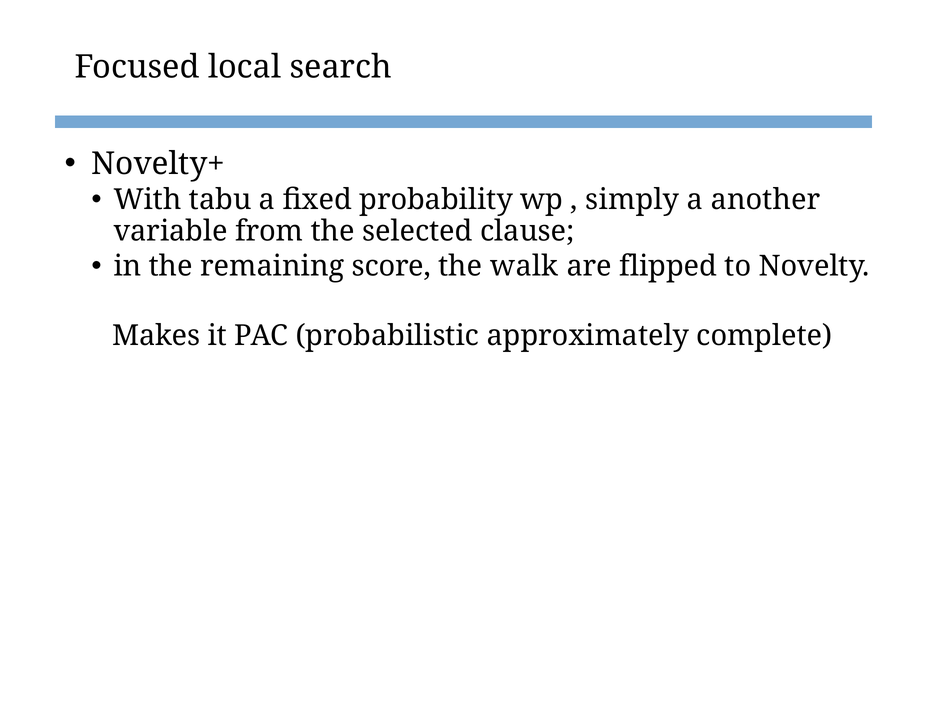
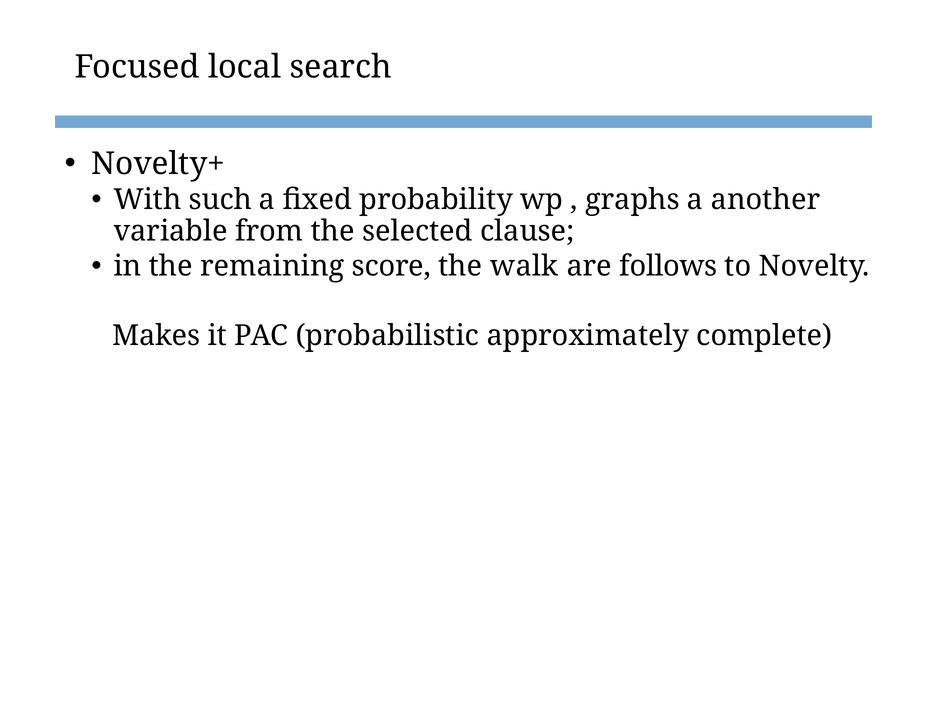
tabu: tabu -> such
simply: simply -> graphs
flipped: flipped -> follows
